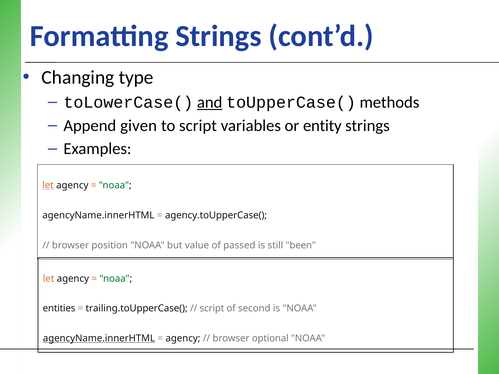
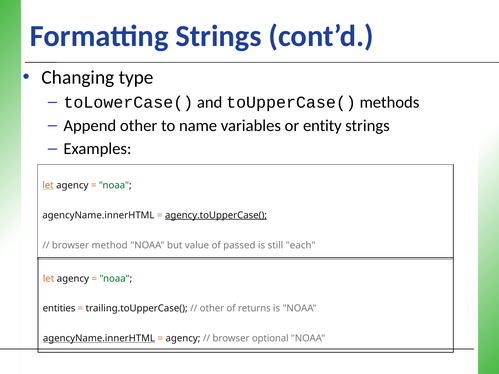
and underline: present -> none
Append given: given -> other
to script: script -> name
agency.toUpperCase( underline: none -> present
position: position -> method
been: been -> each
script at (212, 309): script -> other
second: second -> returns
